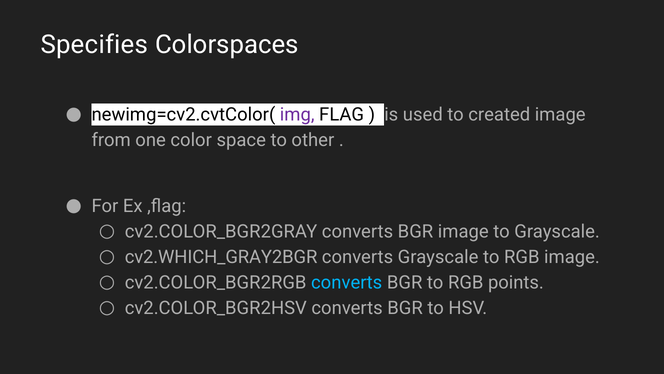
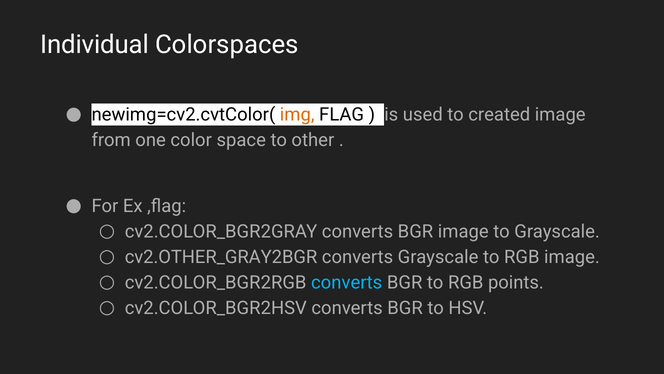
Specifies: Specifies -> Individual
img colour: purple -> orange
cv2.WHICH_GRAY2BGR: cv2.WHICH_GRAY2BGR -> cv2.OTHER_GRAY2BGR
